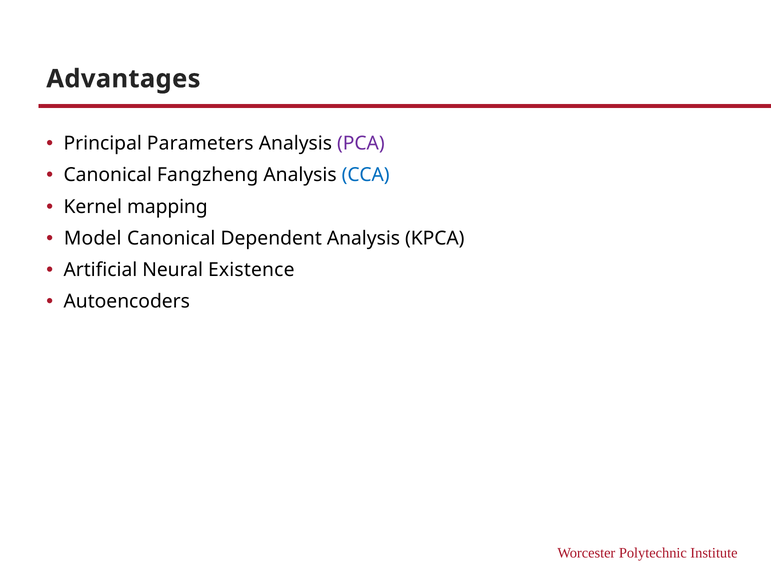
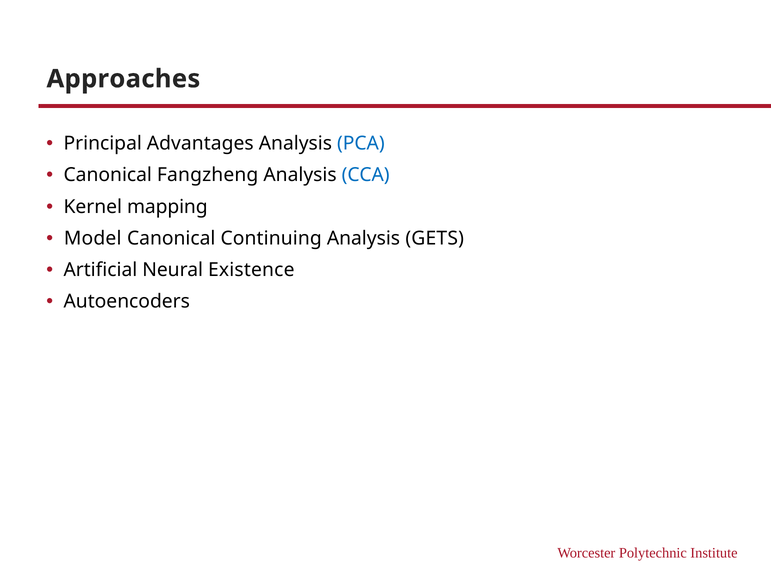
Advantages: Advantages -> Approaches
Parameters: Parameters -> Advantages
PCA colour: purple -> blue
Dependent: Dependent -> Continuing
KPCA: KPCA -> GETS
